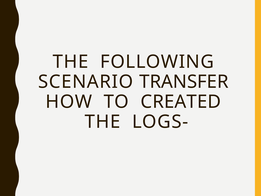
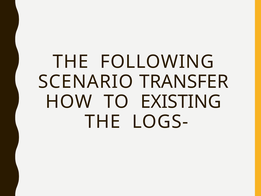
CREATED: CREATED -> EXISTING
